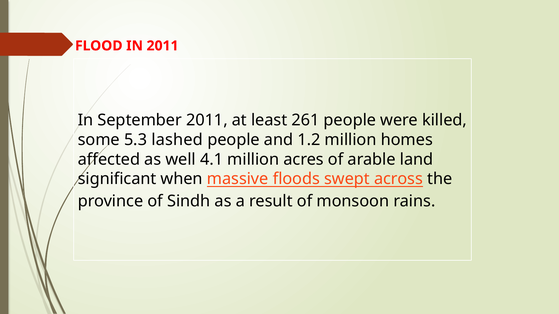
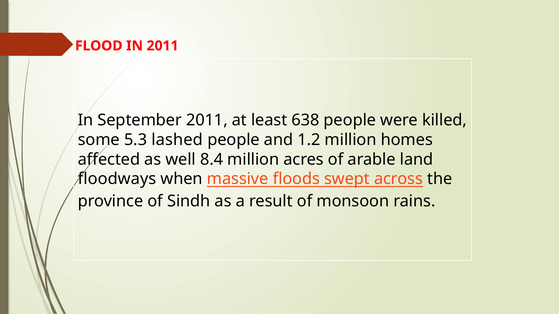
261: 261 -> 638
4.1: 4.1 -> 8.4
significant: significant -> floodways
